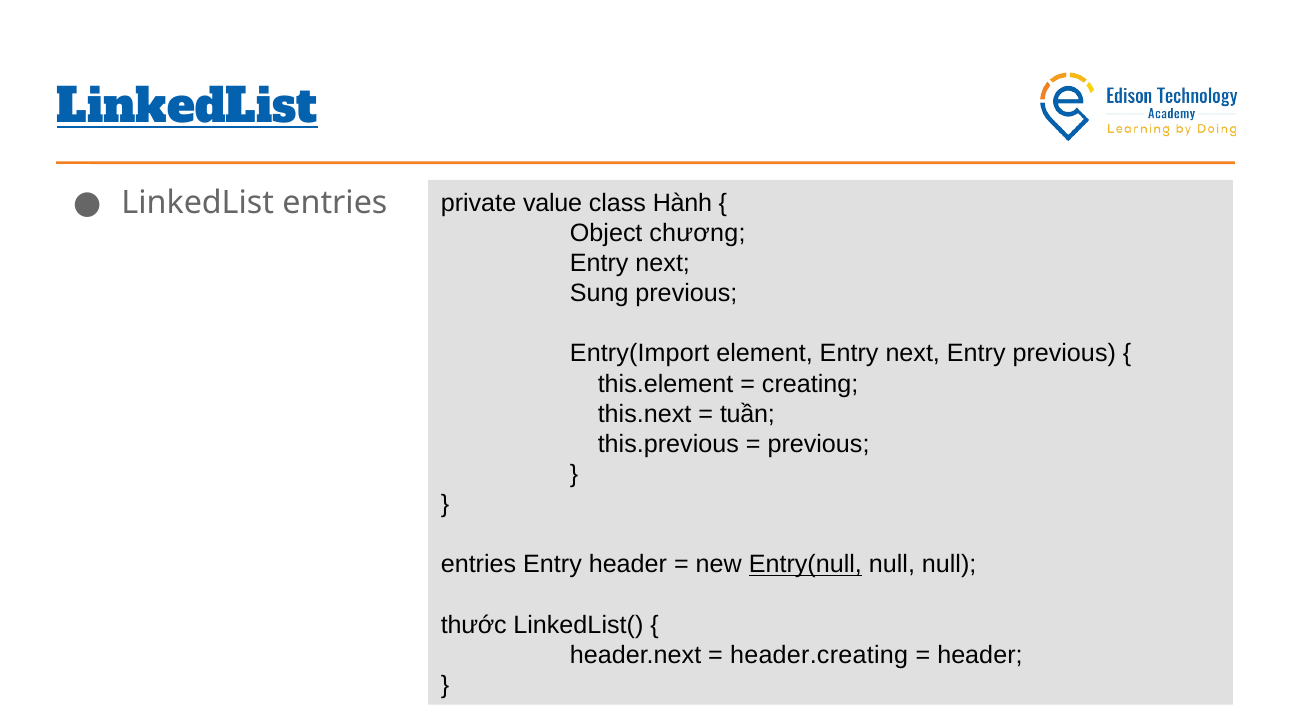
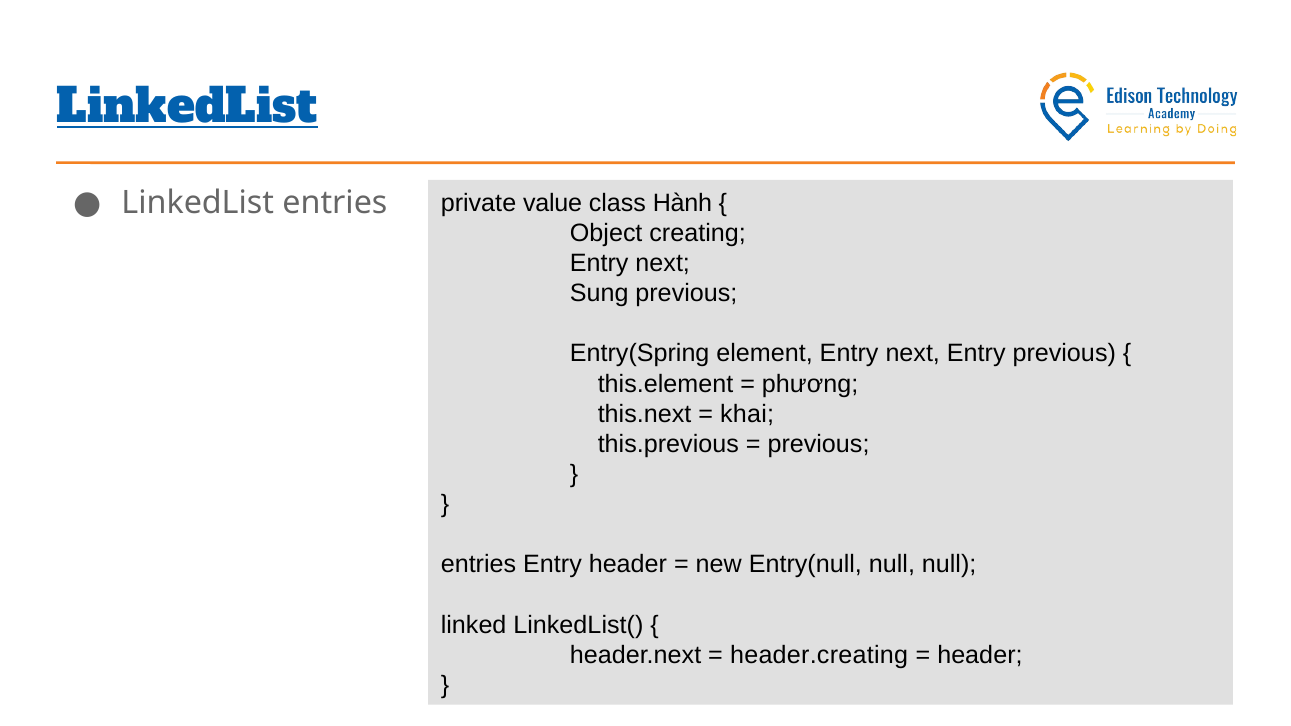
chương: chương -> creating
Entry(Import: Entry(Import -> Entry(Spring
creating: creating -> phương
tuần: tuần -> khai
Entry(null underline: present -> none
thước: thước -> linked
